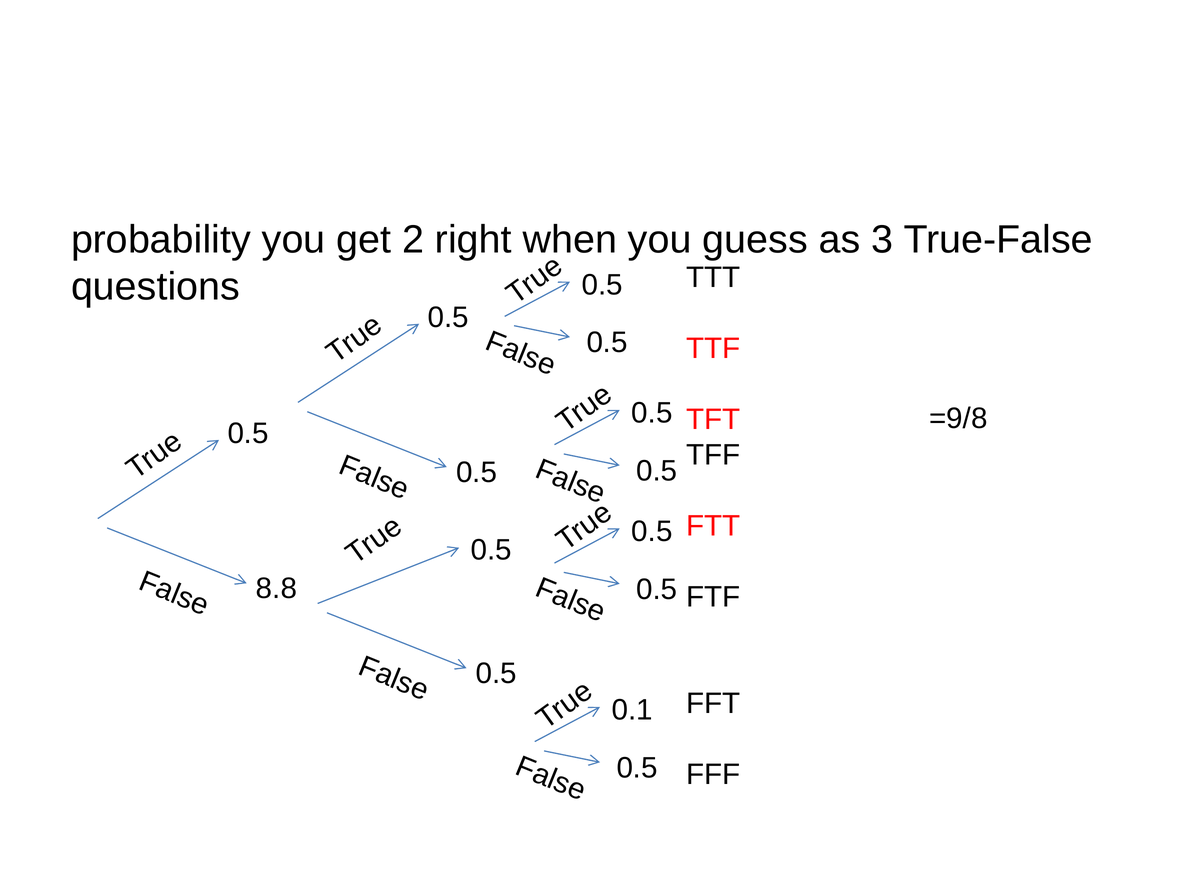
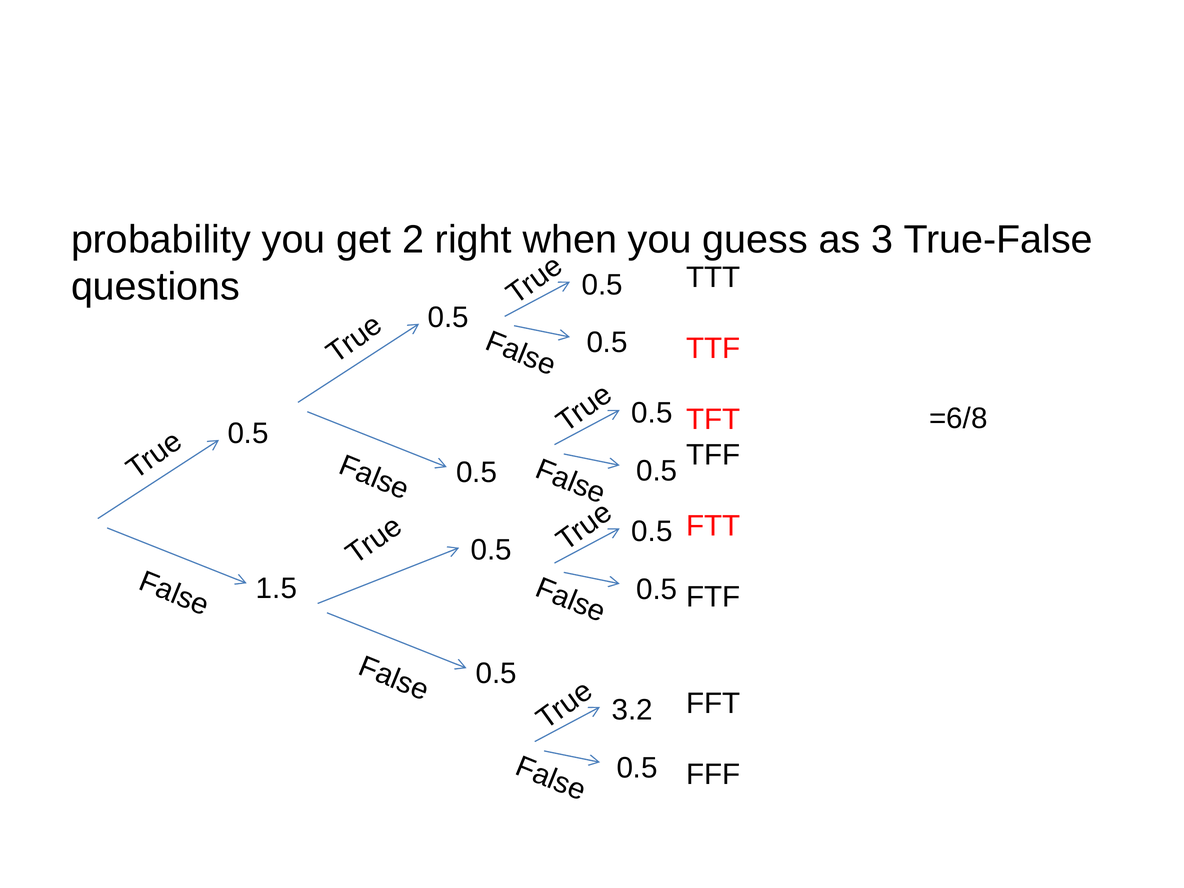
=9/8: =9/8 -> =6/8
8.8: 8.8 -> 1.5
0.1: 0.1 -> 3.2
